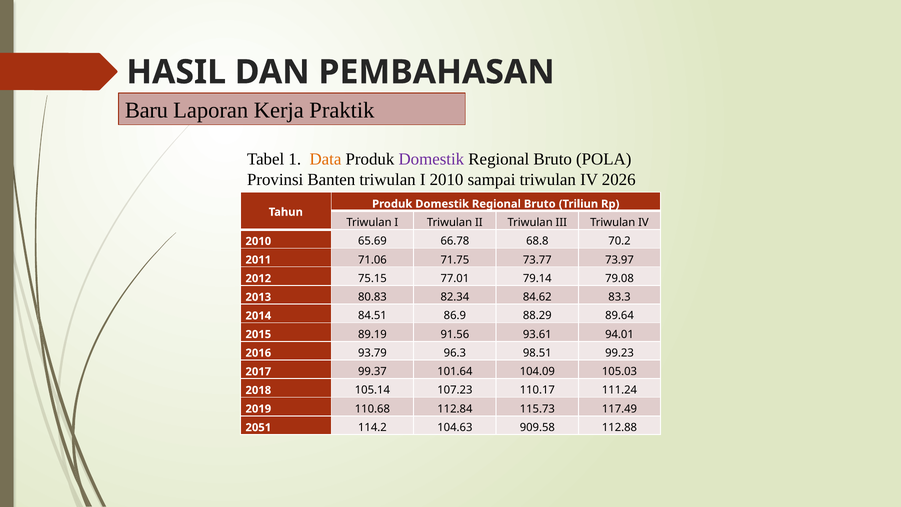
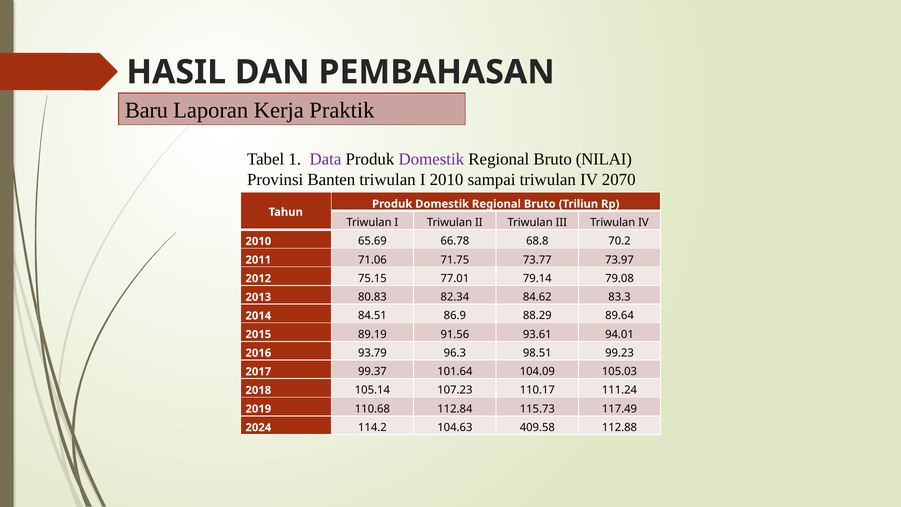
Data colour: orange -> purple
POLA: POLA -> NILAI
2026: 2026 -> 2070
2051: 2051 -> 2024
909.58: 909.58 -> 409.58
